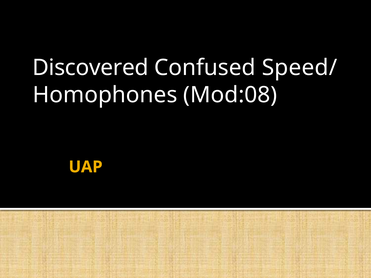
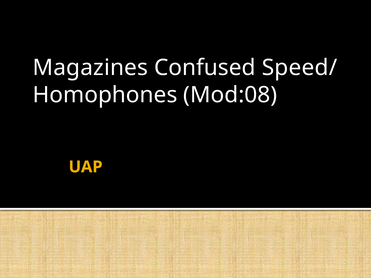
Discovered: Discovered -> Magazines
